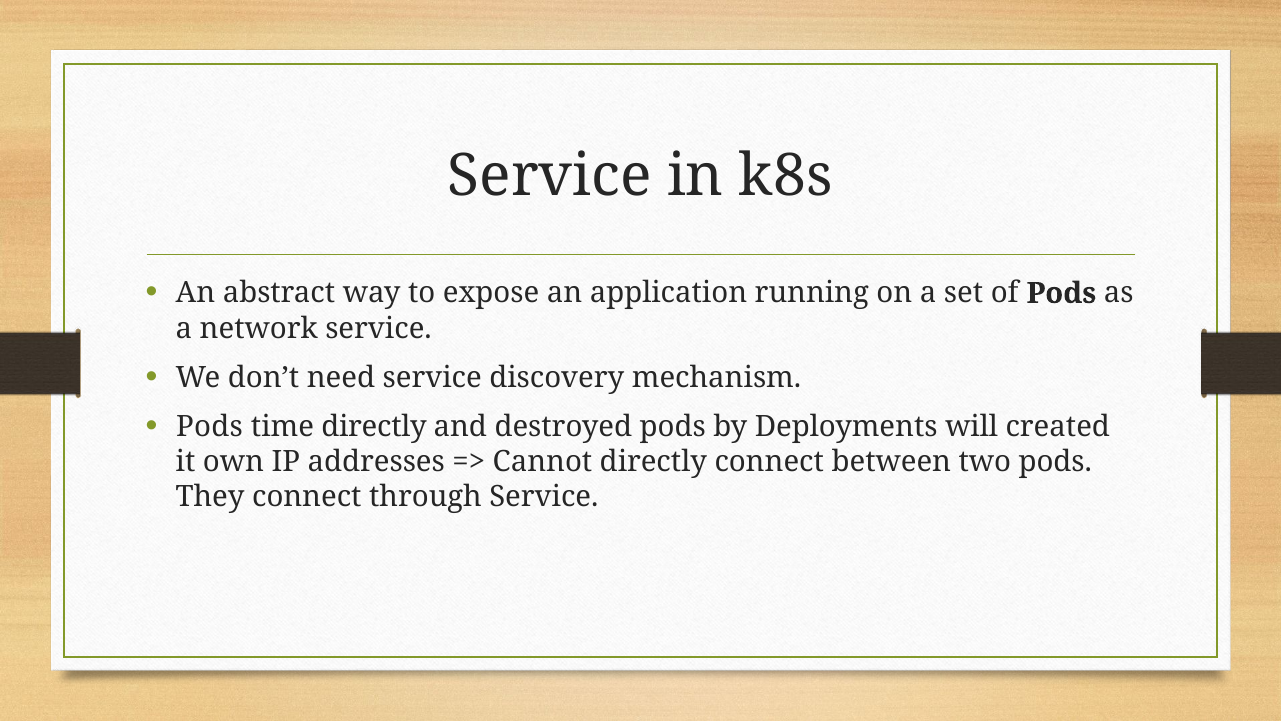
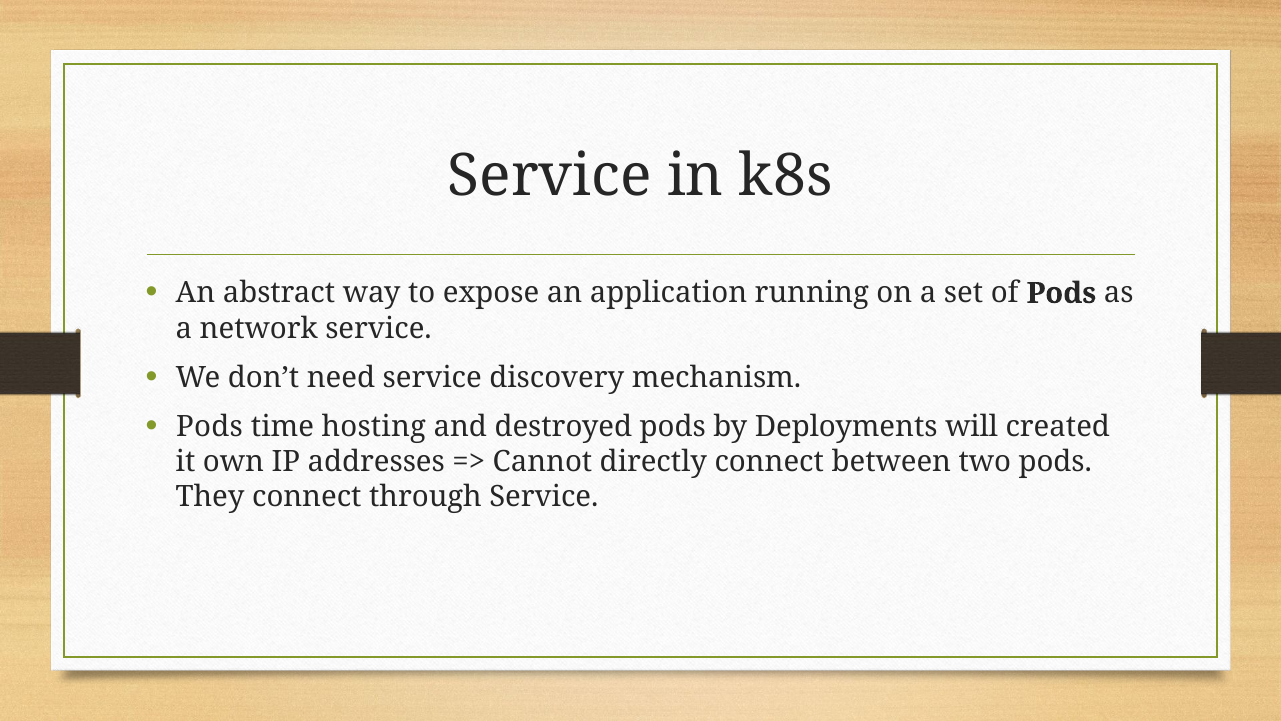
time directly: directly -> hosting
